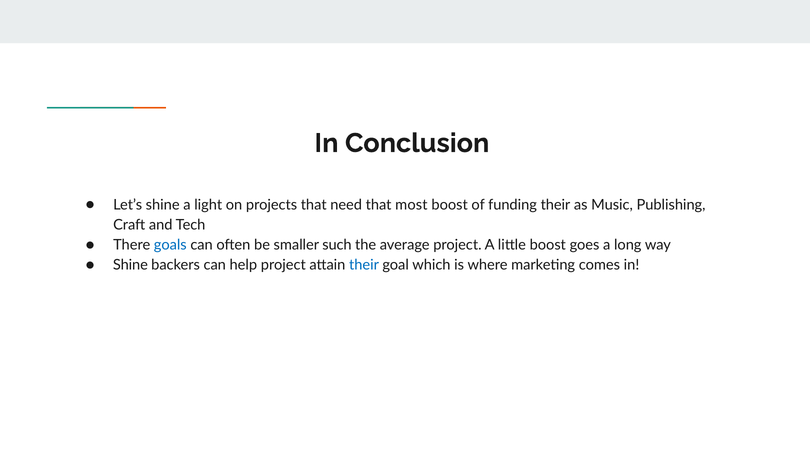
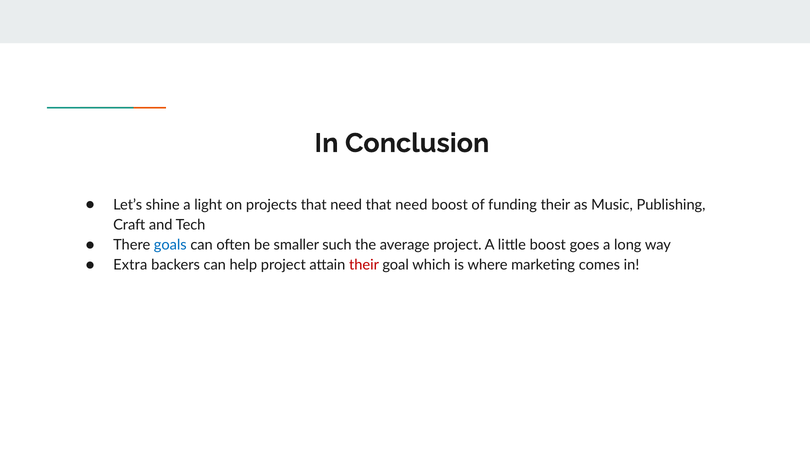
need that most: most -> need
Shine at (130, 265): Shine -> Extra
their at (364, 265) colour: blue -> red
